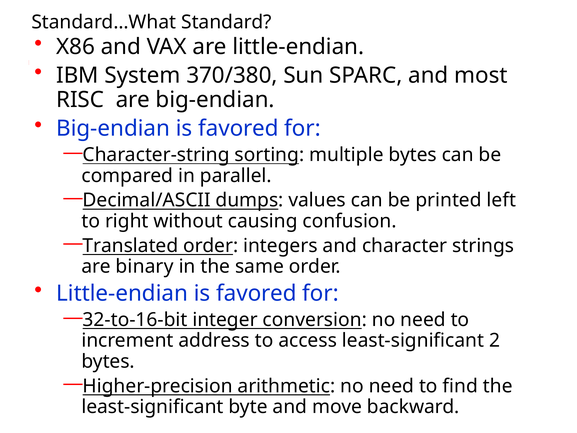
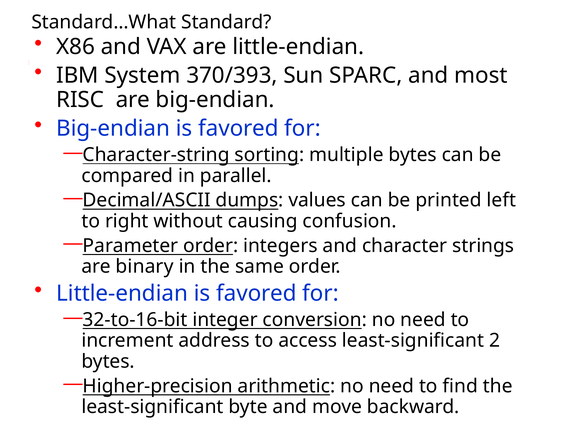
370/380: 370/380 -> 370/393
Translated: Translated -> Parameter
